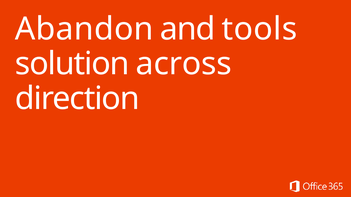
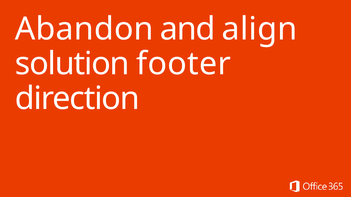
tools: tools -> align
across: across -> footer
